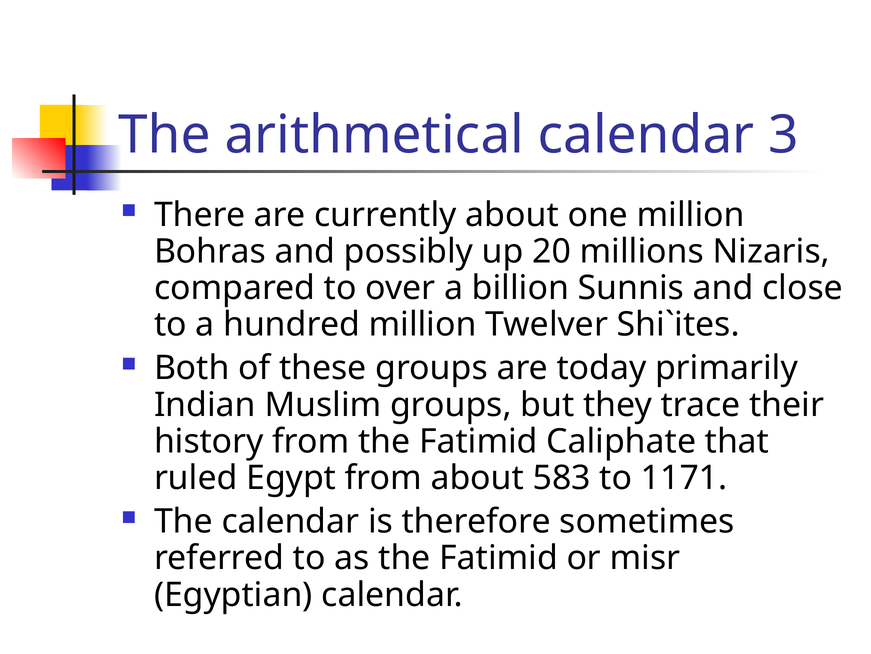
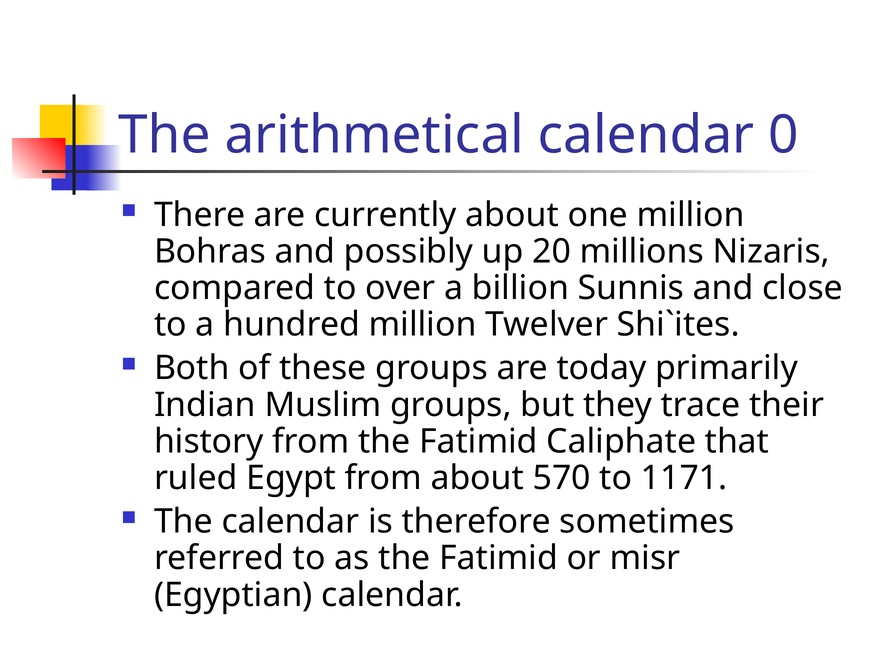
3: 3 -> 0
583: 583 -> 570
